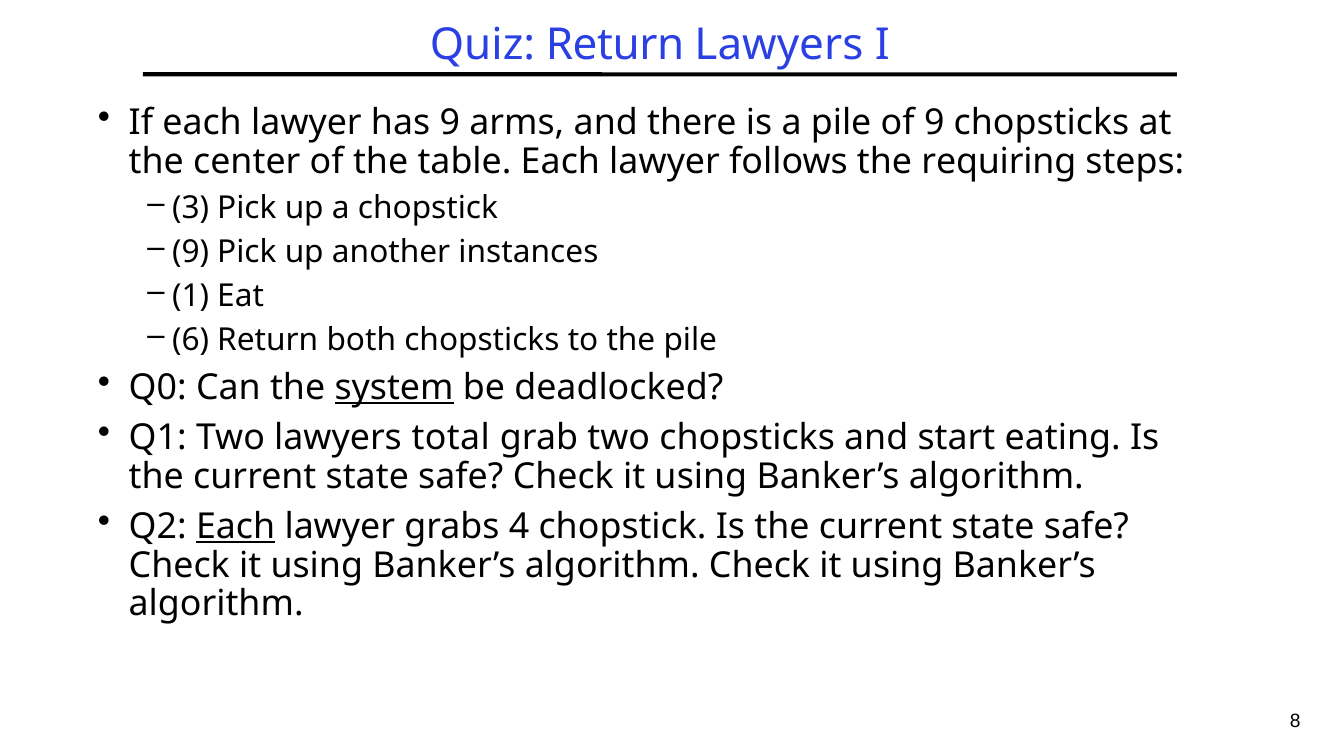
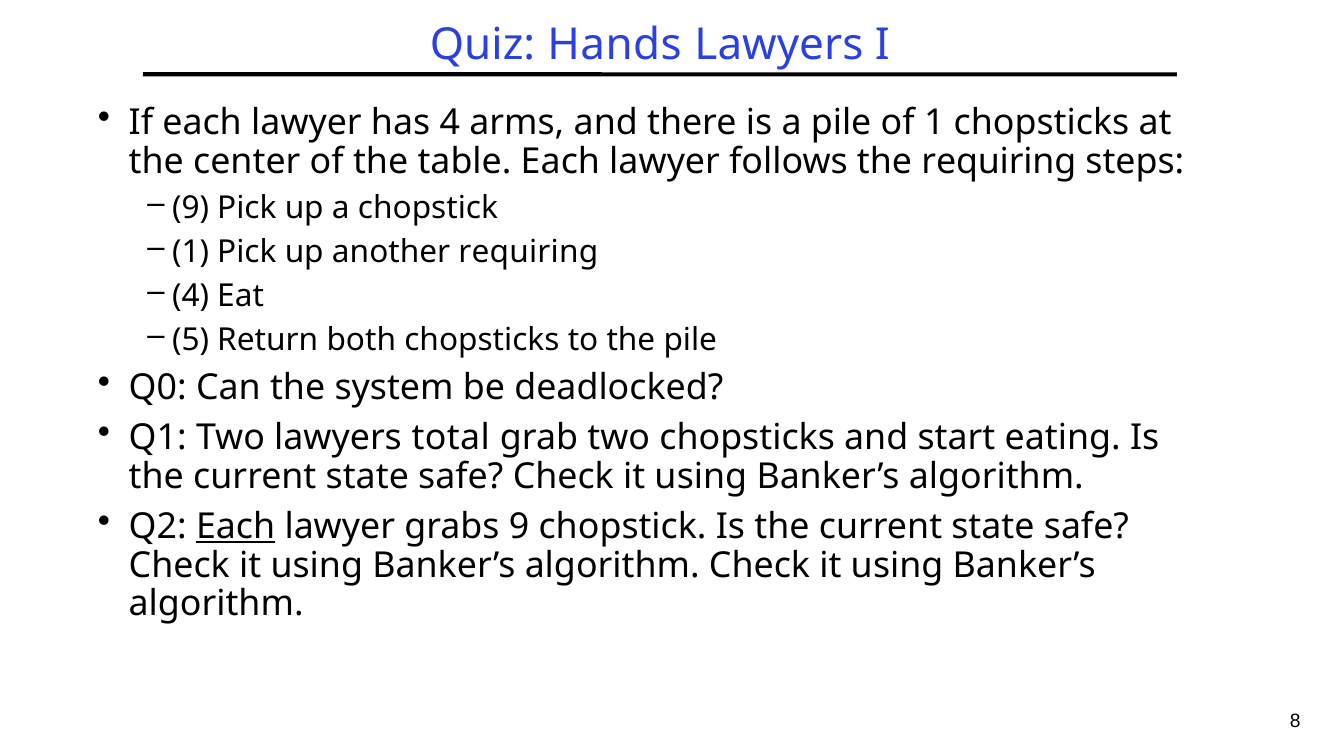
Quiz Return: Return -> Hands
has 9: 9 -> 4
of 9: 9 -> 1
3 at (191, 208): 3 -> 9
9 at (191, 252): 9 -> 1
another instances: instances -> requiring
1 at (191, 296): 1 -> 4
6: 6 -> 5
system underline: present -> none
grabs 4: 4 -> 9
